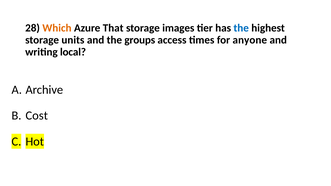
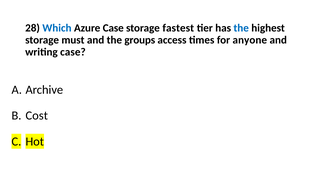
Which colour: orange -> blue
Azure That: That -> Case
images: images -> fastest
units: units -> must
writing local: local -> case
